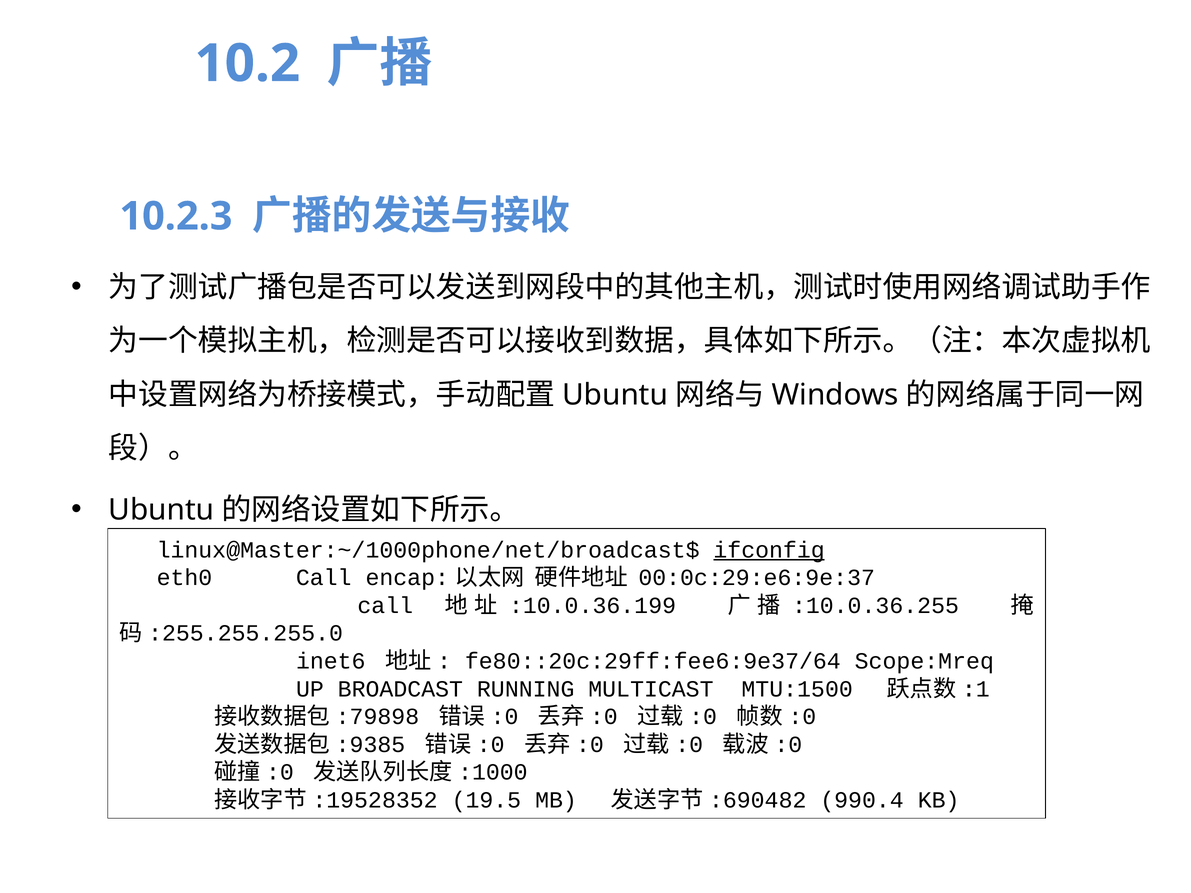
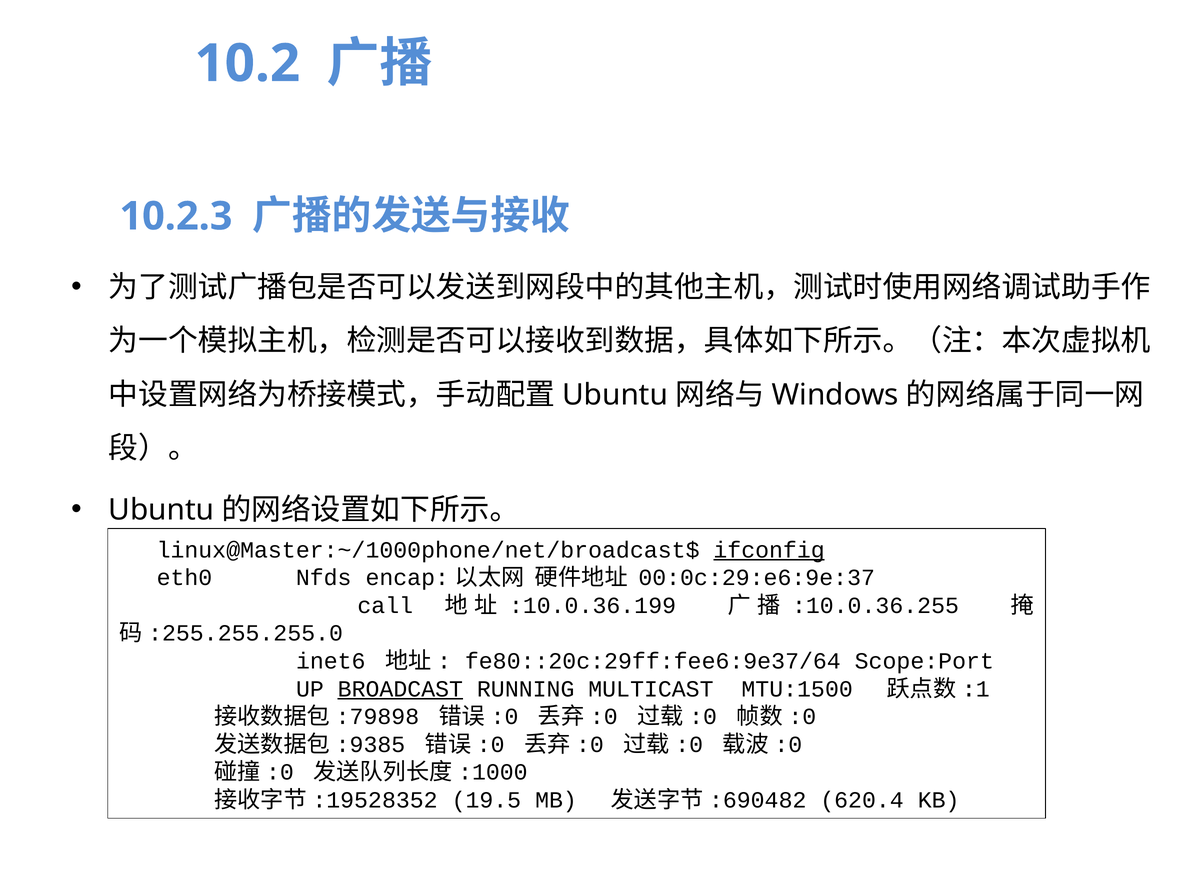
eth0 Call: Call -> Nfds
Scope:Mreq: Scope:Mreq -> Scope:Port
BROADCAST underline: none -> present
990.4: 990.4 -> 620.4
